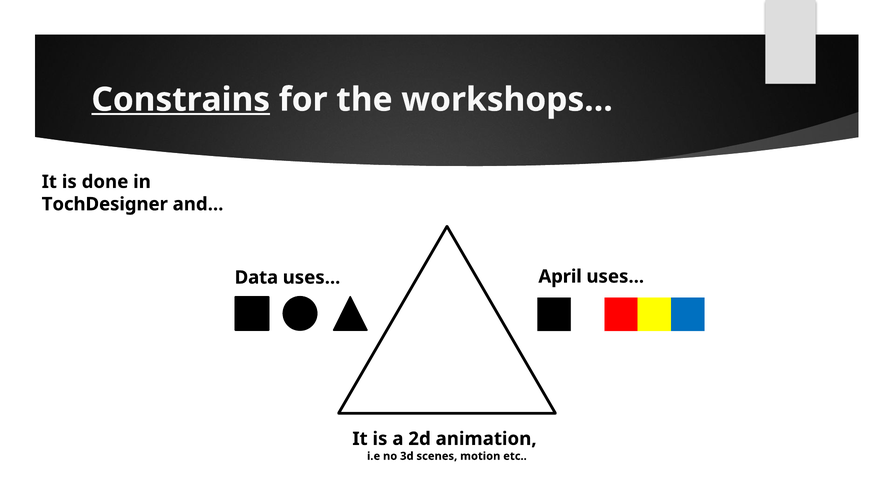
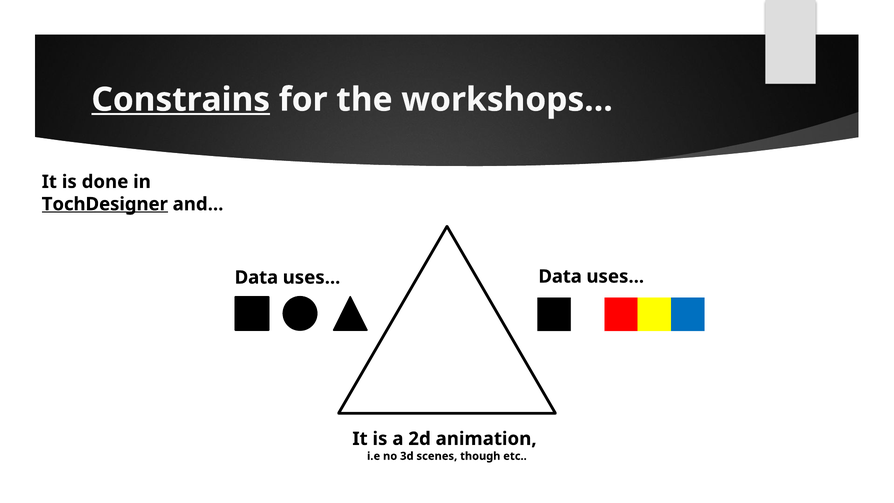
TochDesigner underline: none -> present
uses April: April -> Data
motion: motion -> though
